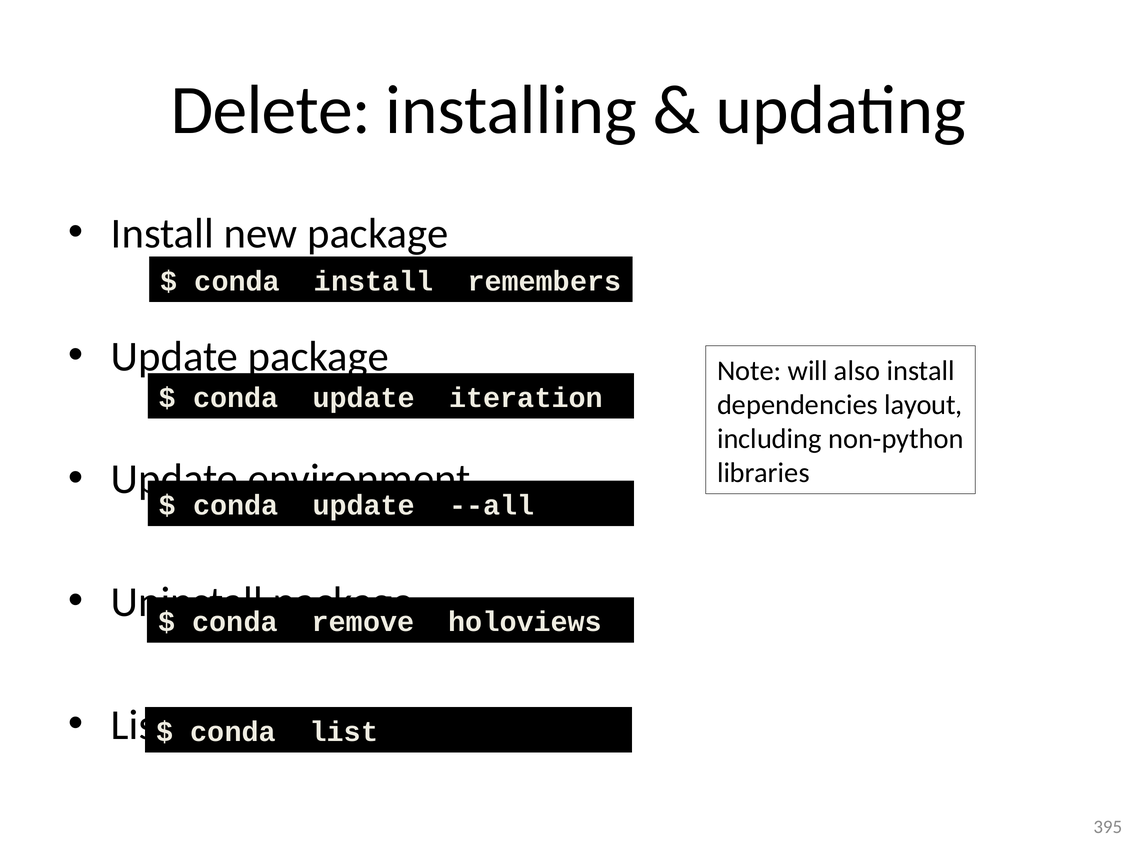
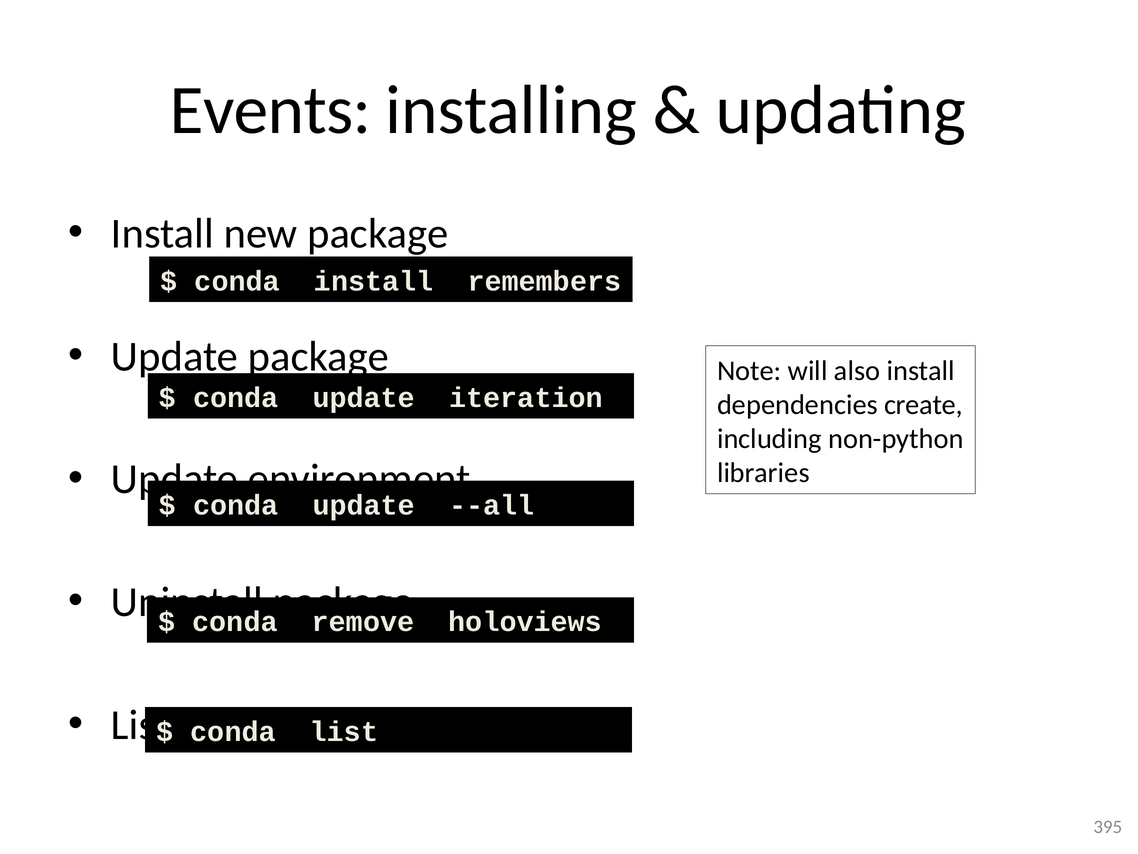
Delete: Delete -> Events
layout: layout -> create
